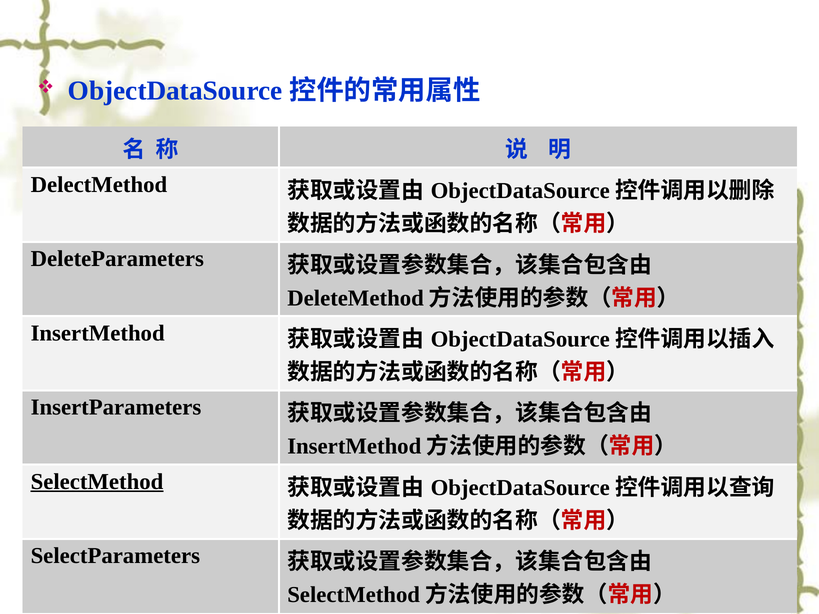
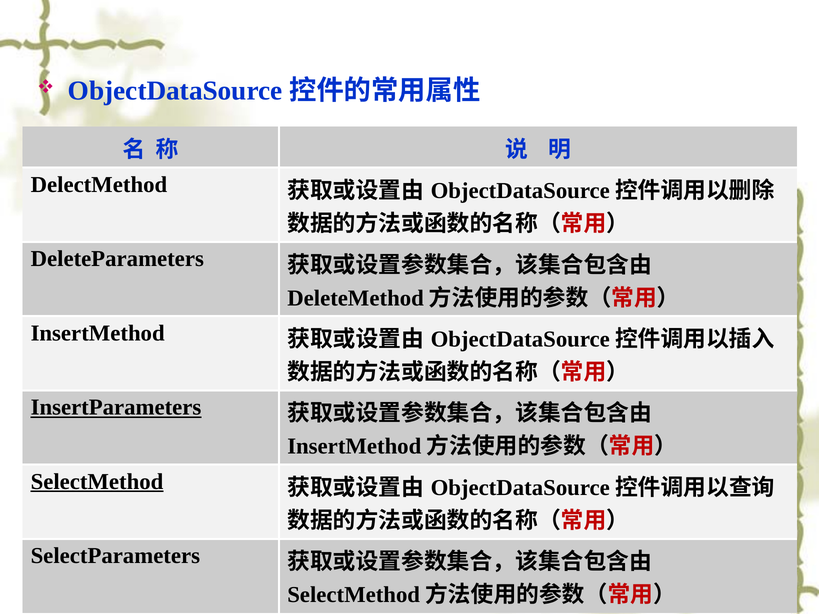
InsertParameters underline: none -> present
